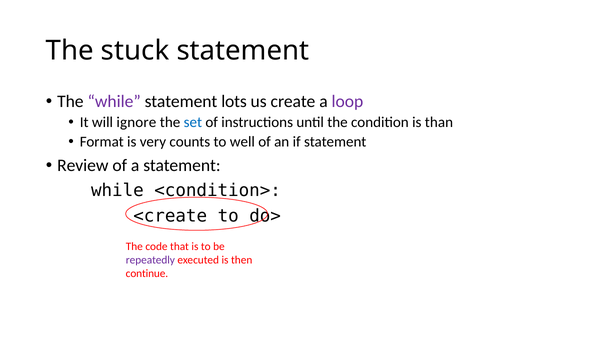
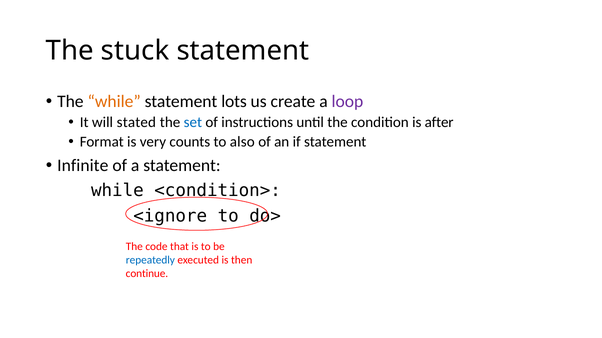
while at (114, 102) colour: purple -> orange
ignore: ignore -> stated
than: than -> after
well: well -> also
Review: Review -> Infinite
<create: <create -> <ignore
repeatedly colour: purple -> blue
